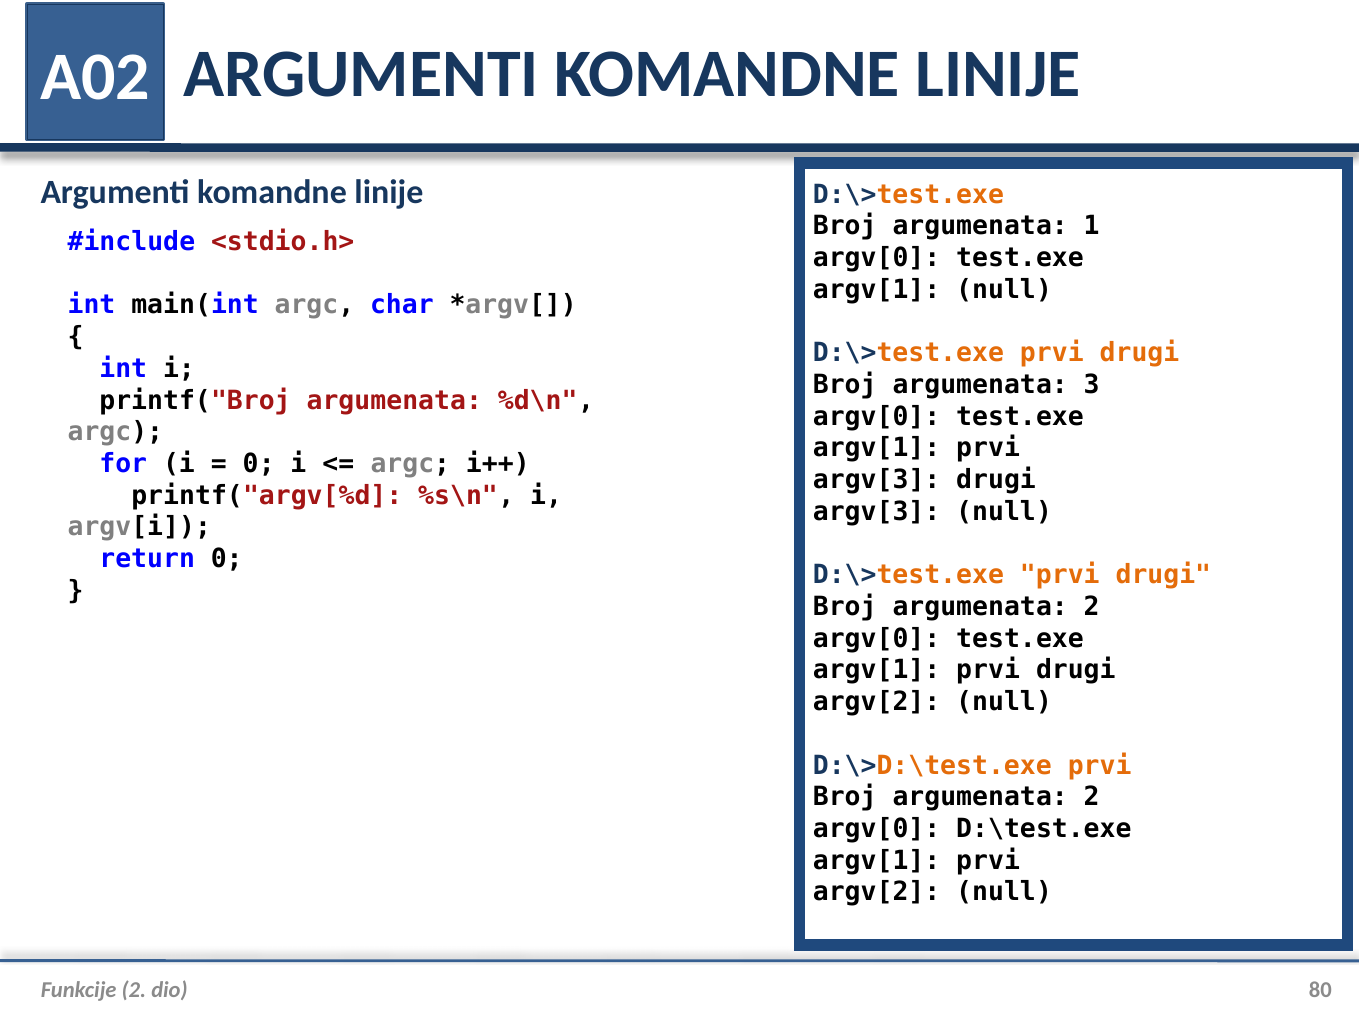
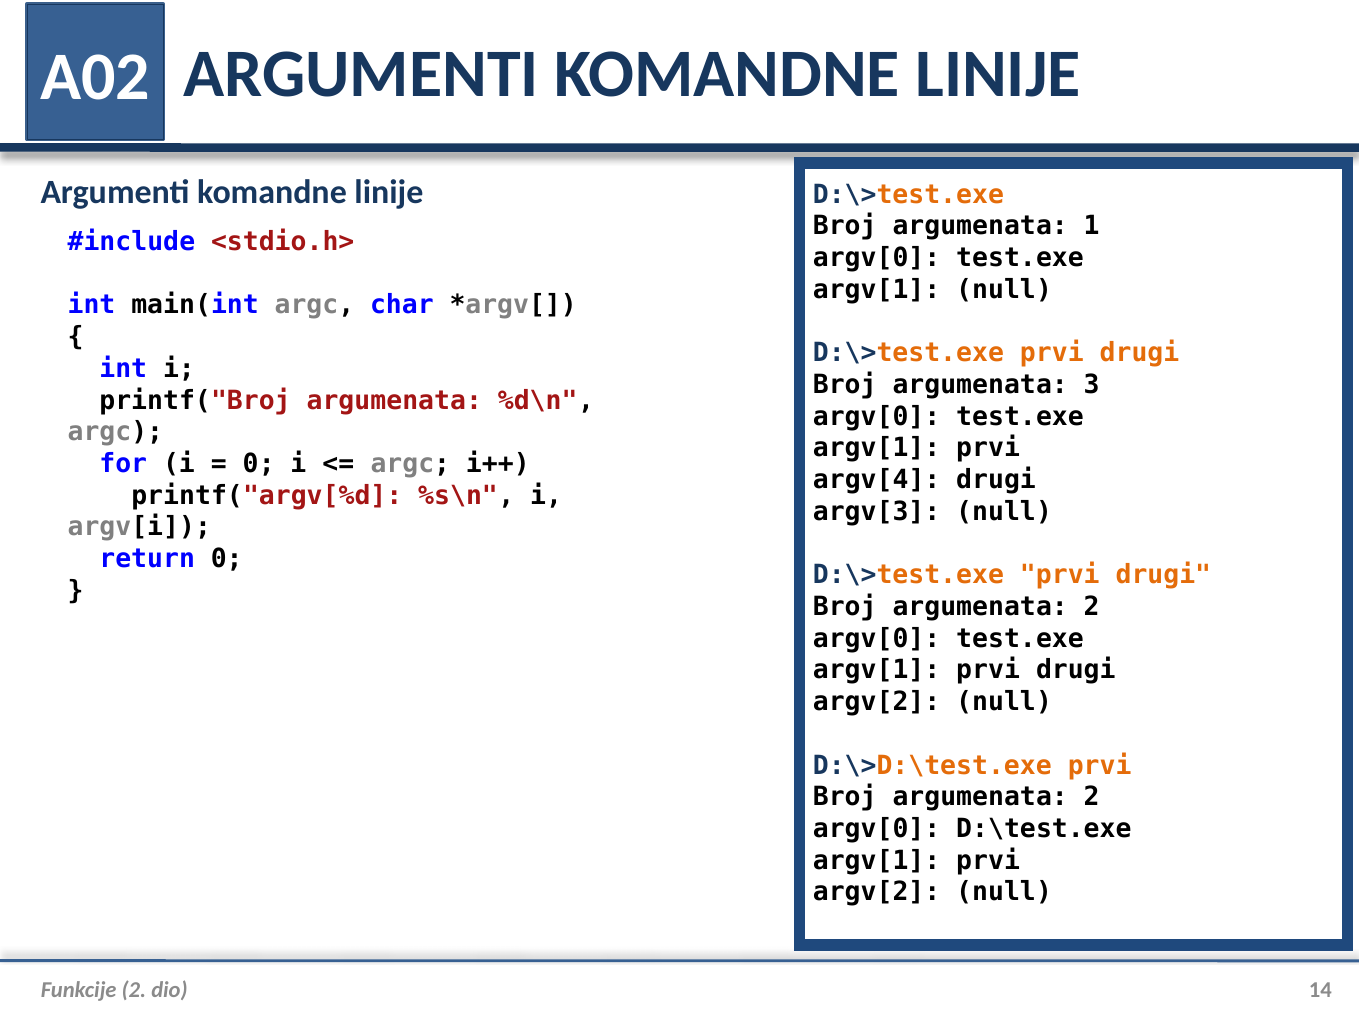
argv[3 at (877, 480): argv[3 -> argv[4
80: 80 -> 14
